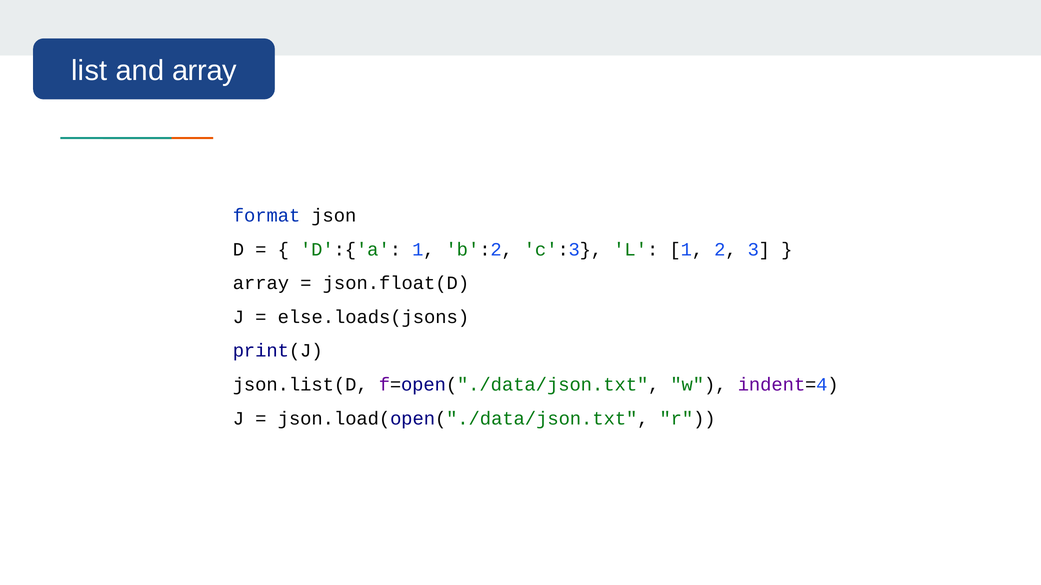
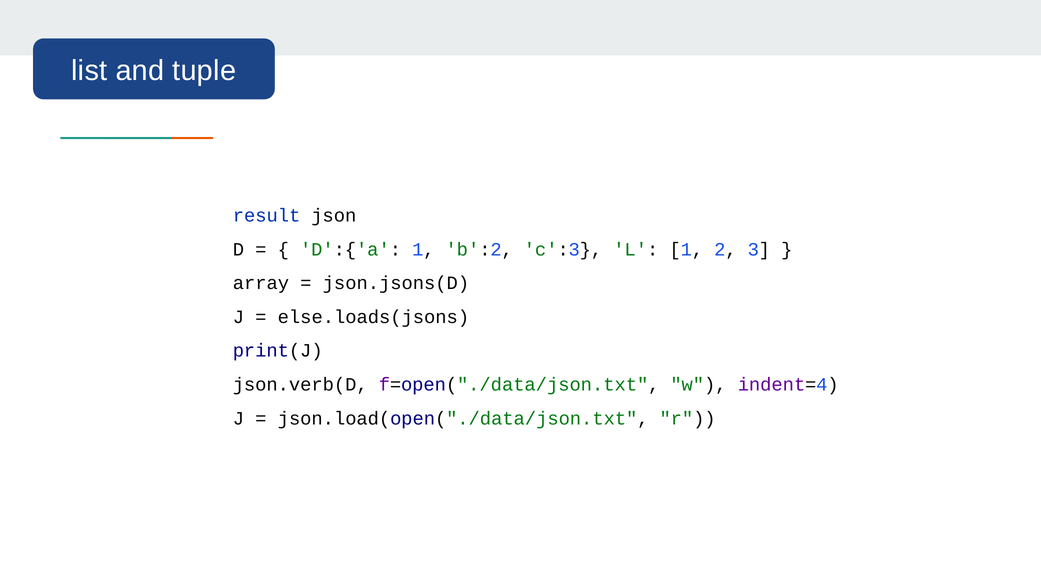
and array: array -> tuple
format: format -> result
json.float(D: json.float(D -> json.jsons(D
json.list(D: json.list(D -> json.verb(D
